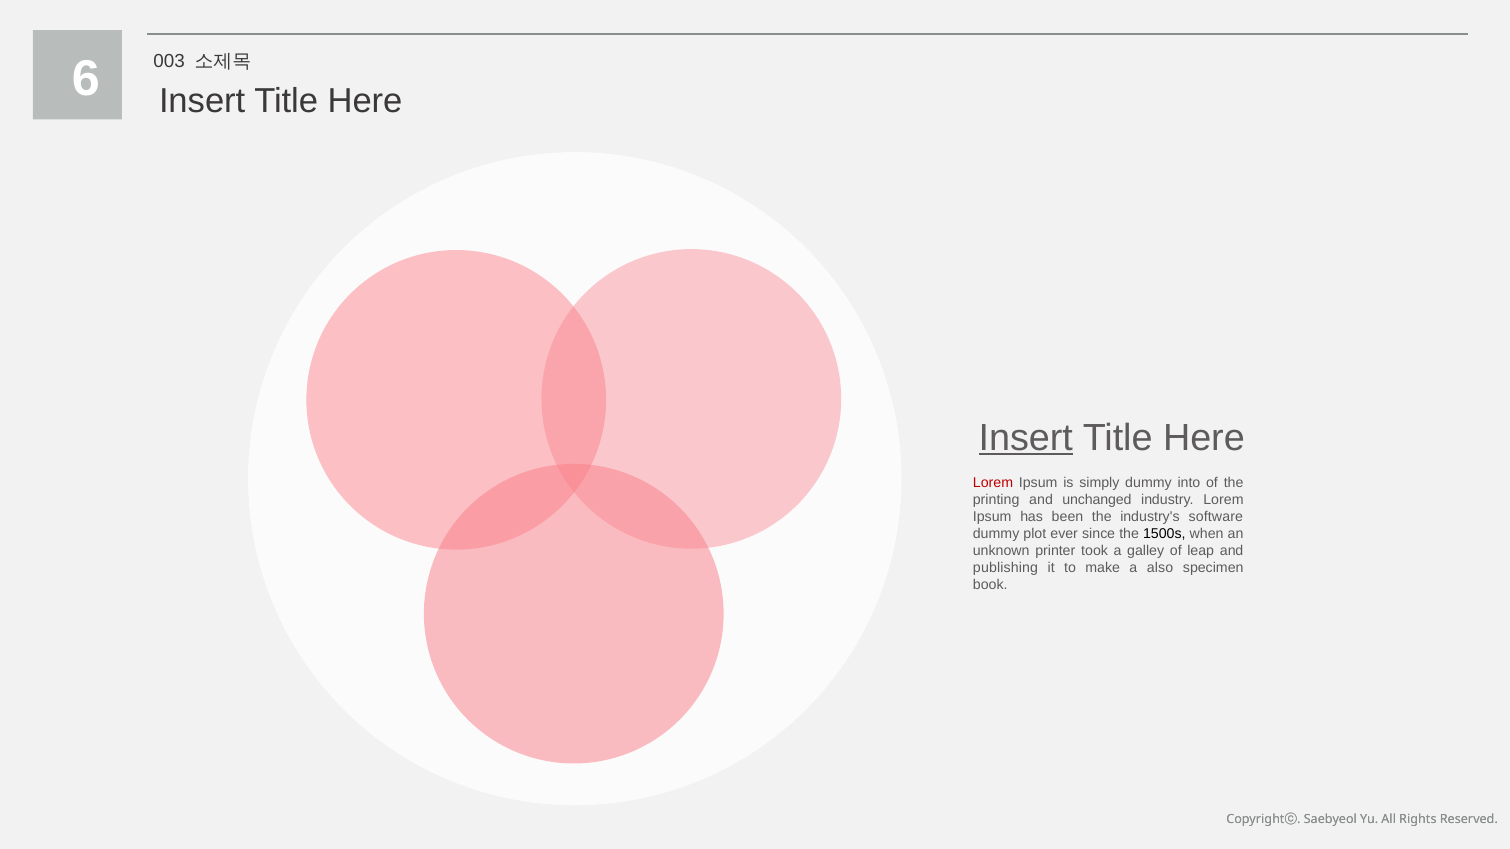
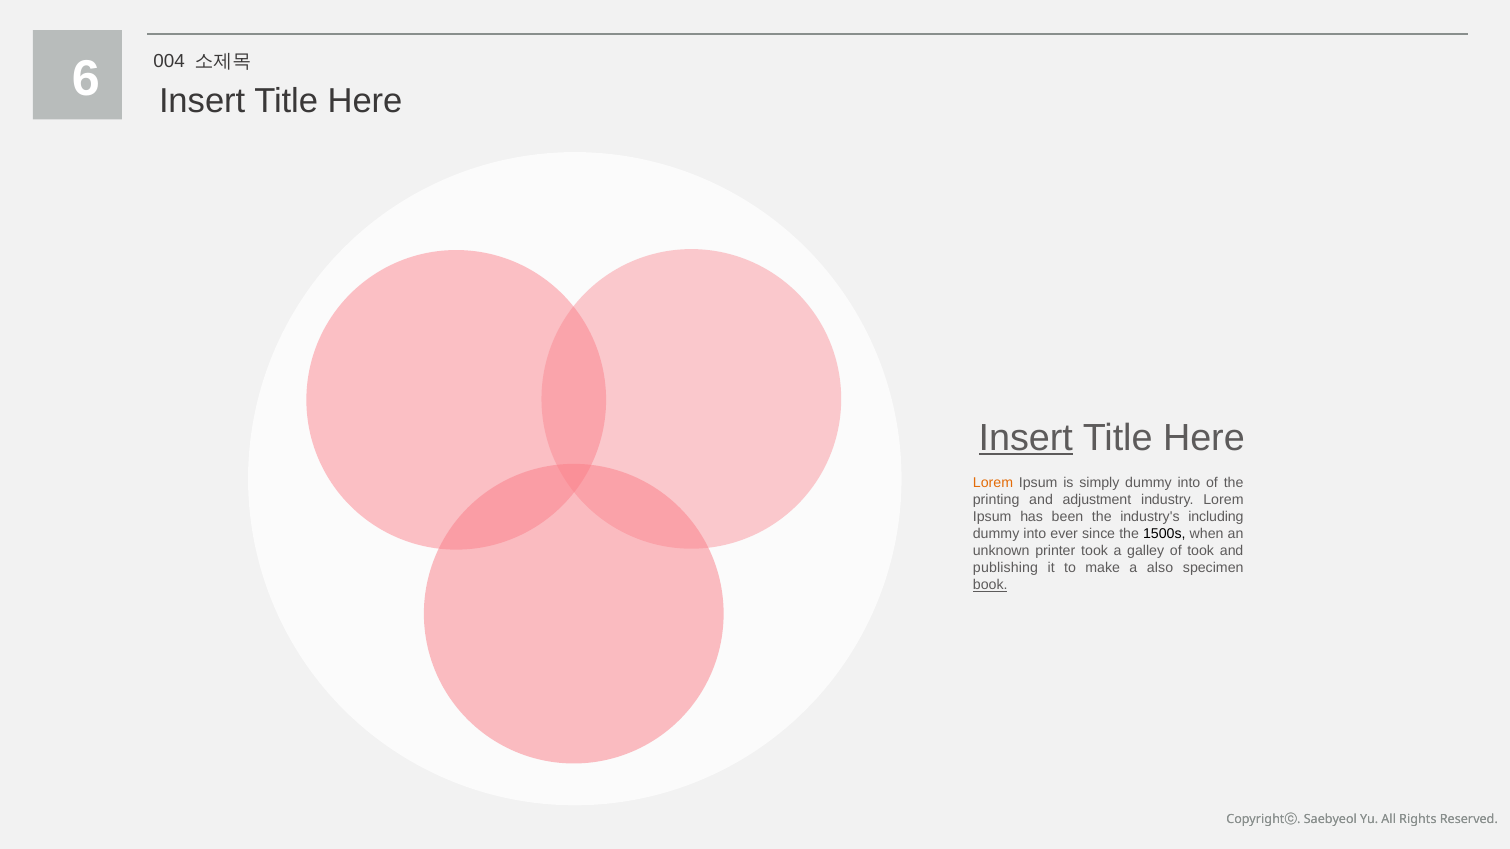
003: 003 -> 004
Lorem at (993, 483) colour: red -> orange
unchanged: unchanged -> adjustment
software: software -> including
plot at (1035, 534): plot -> into
of leap: leap -> took
book underline: none -> present
